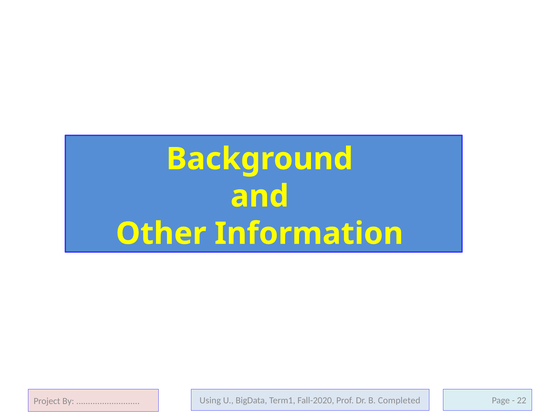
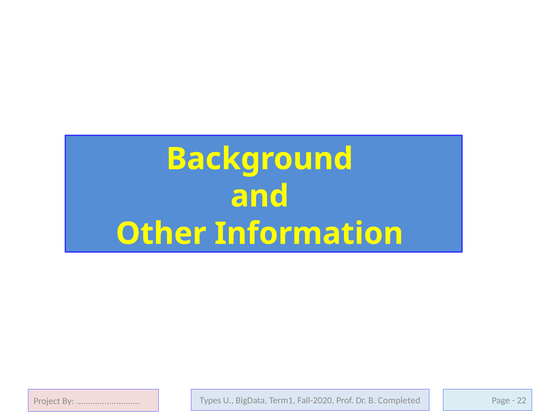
Using: Using -> Types
